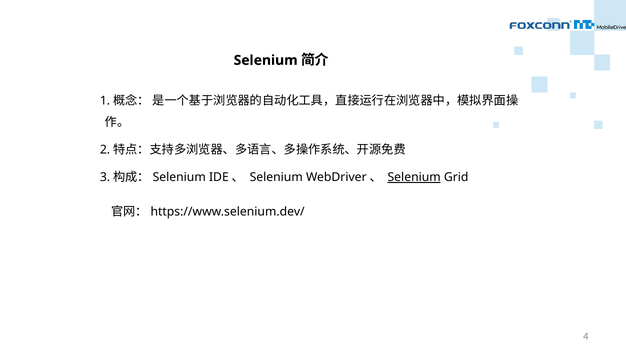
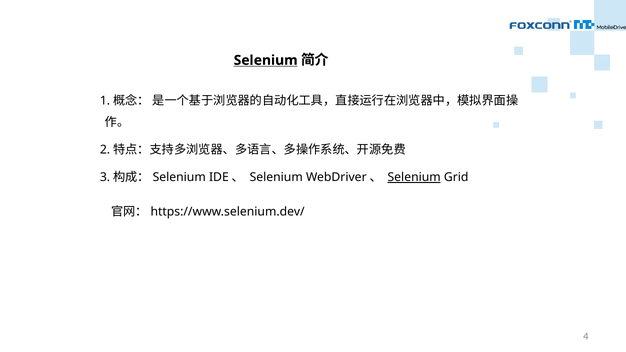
Selenium at (266, 60) underline: none -> present
